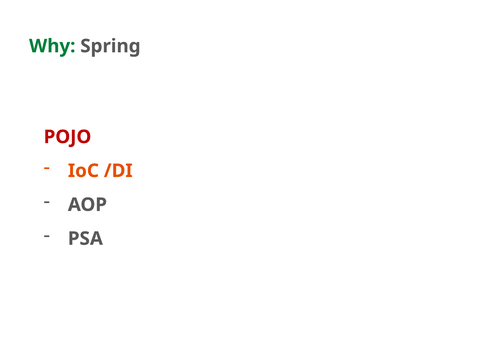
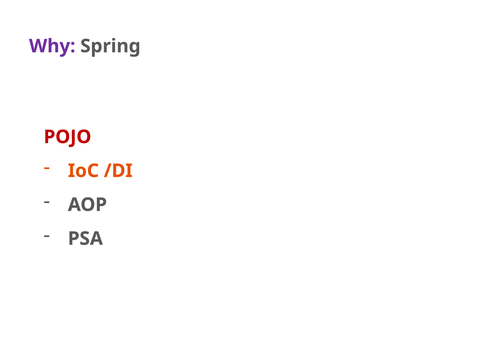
Why colour: green -> purple
